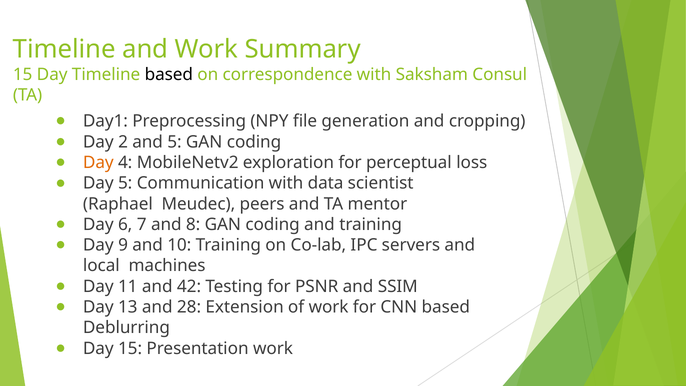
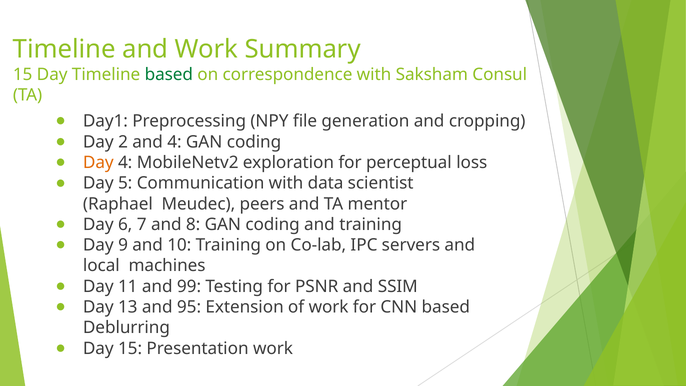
based at (169, 75) colour: black -> green
and 5: 5 -> 4
42: 42 -> 99
28: 28 -> 95
